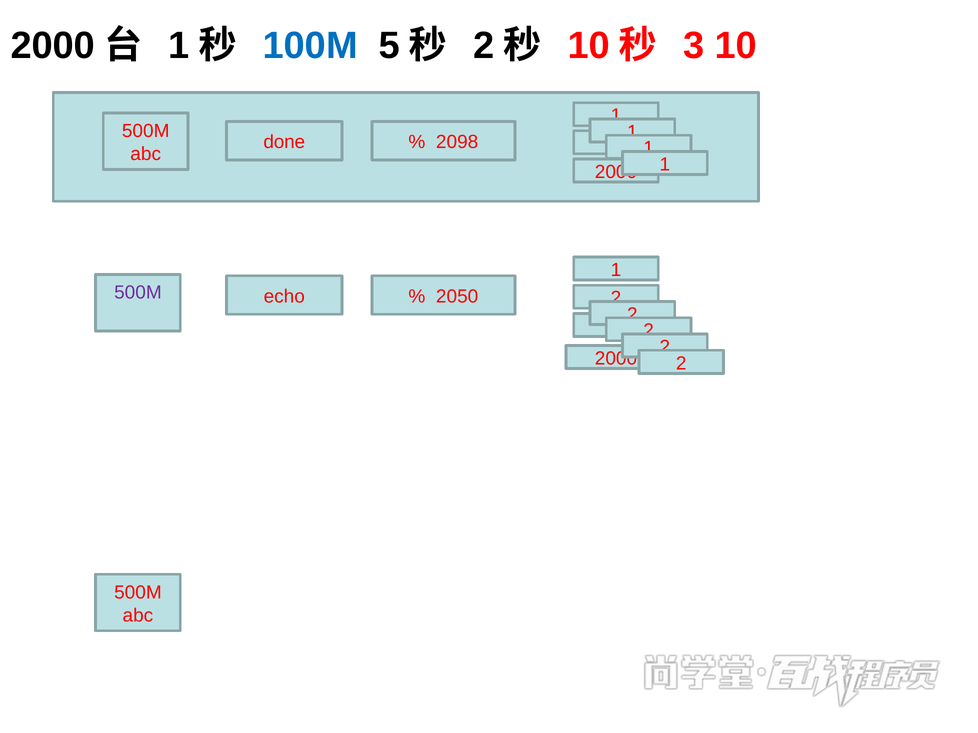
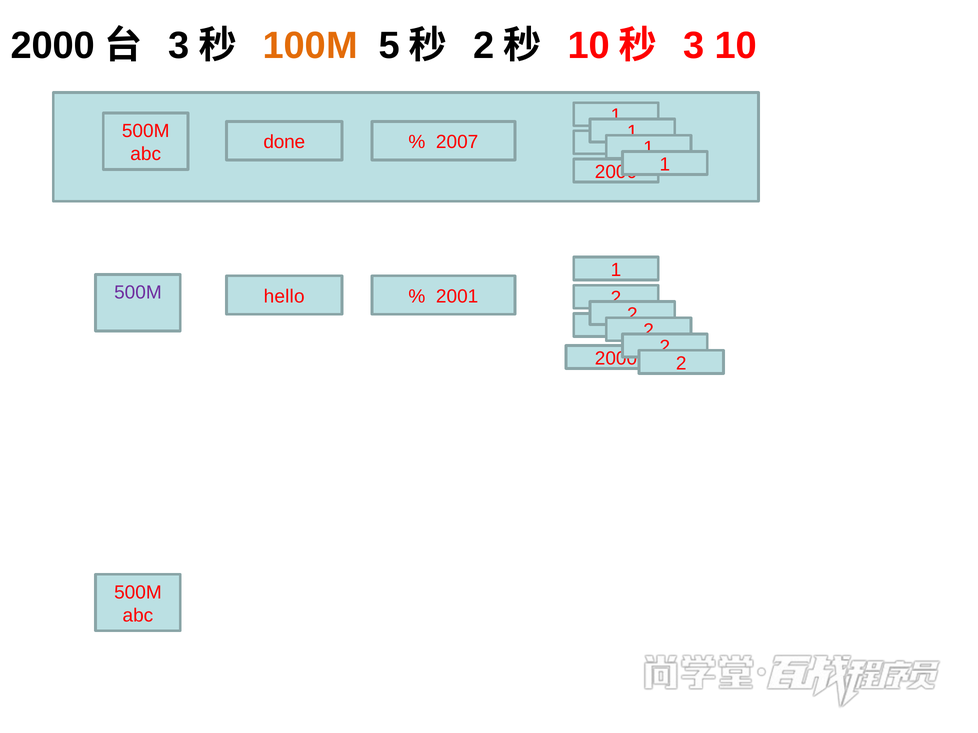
1 at (179, 46): 1 -> 3
100M colour: blue -> orange
2098: 2098 -> 2007
echo: echo -> hello
2050: 2050 -> 2001
